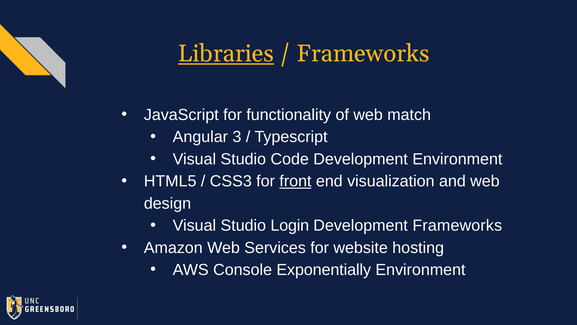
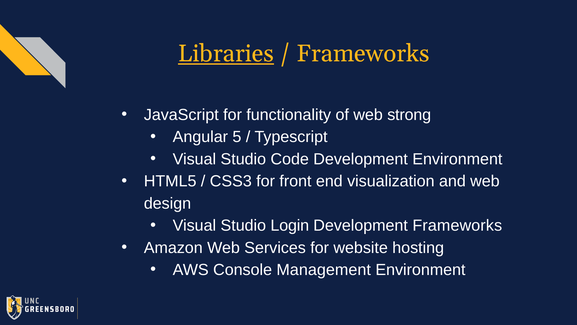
match: match -> strong
3: 3 -> 5
front underline: present -> none
Exponentially: Exponentially -> Management
